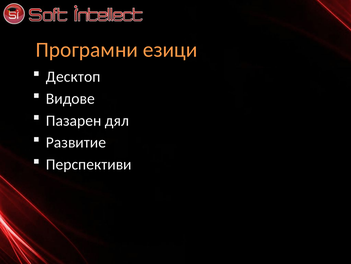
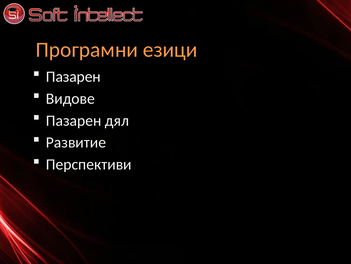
Десктоп at (73, 77): Десктоп -> Пазарен
